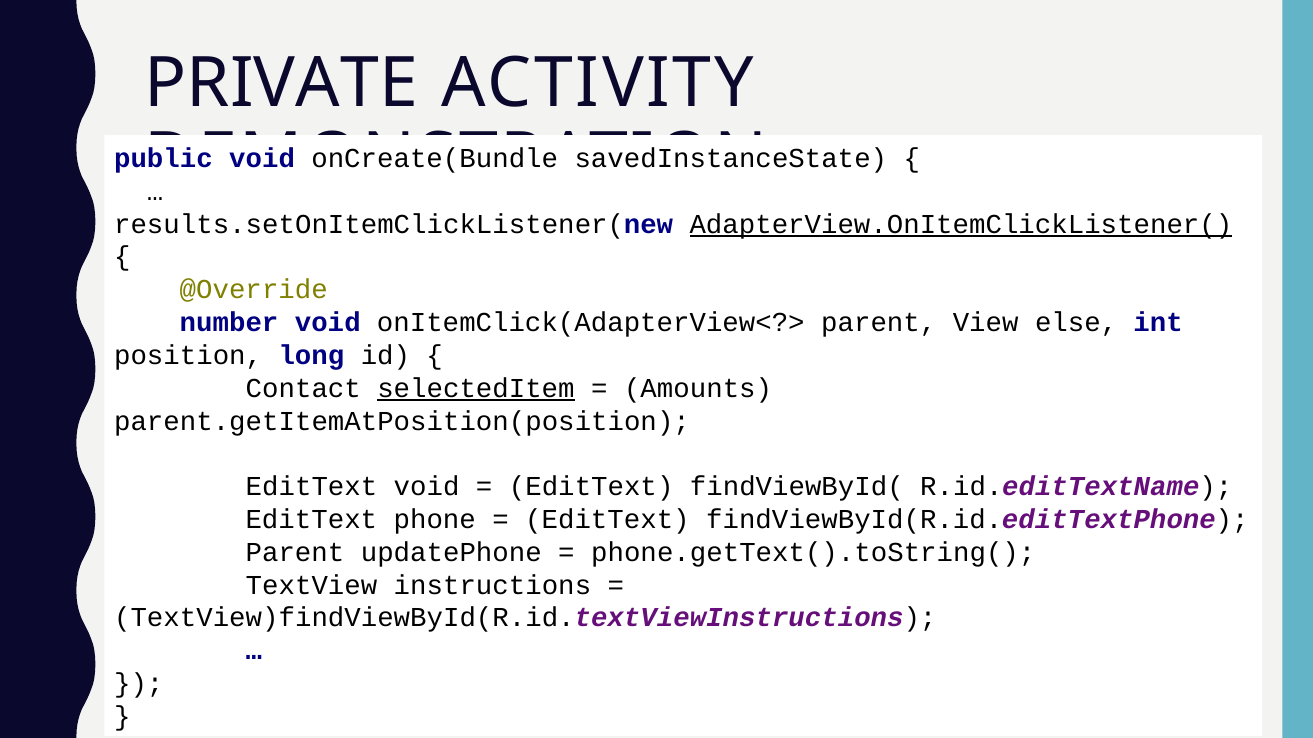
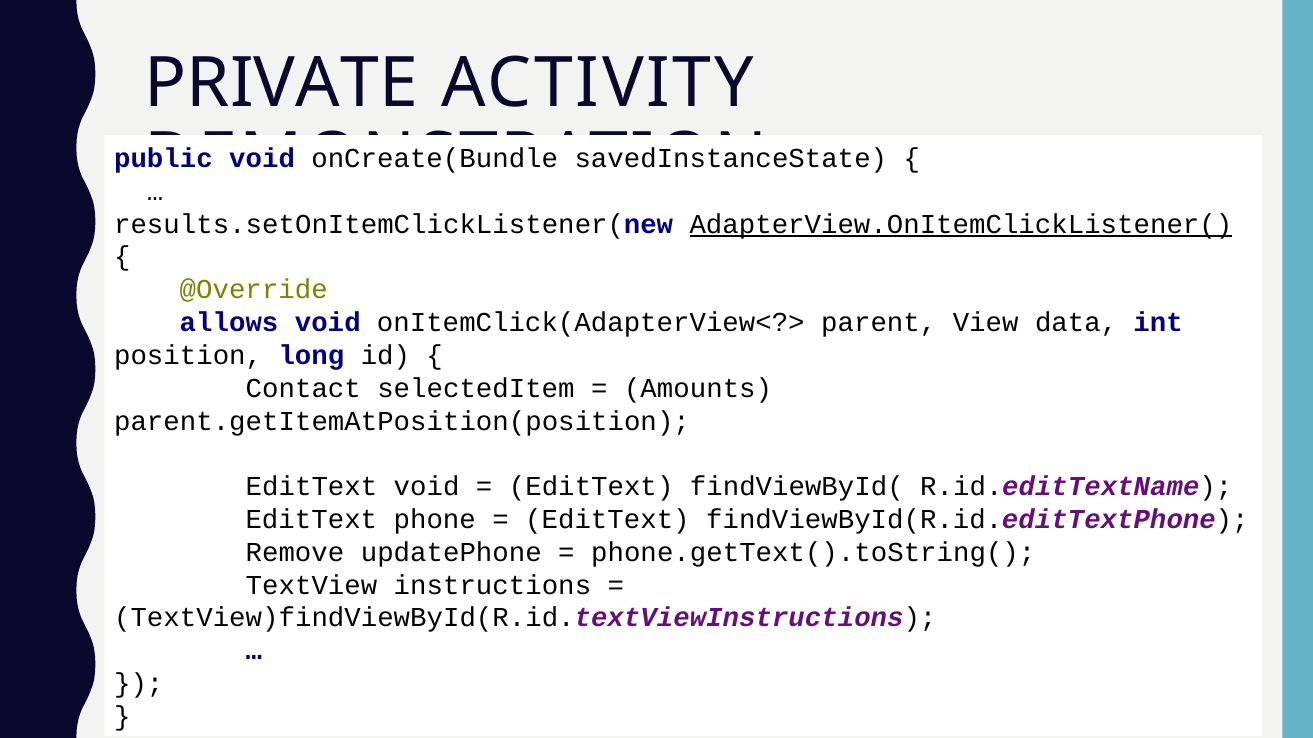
number: number -> allows
else: else -> data
selectedItem underline: present -> none
Parent at (295, 553): Parent -> Remove
